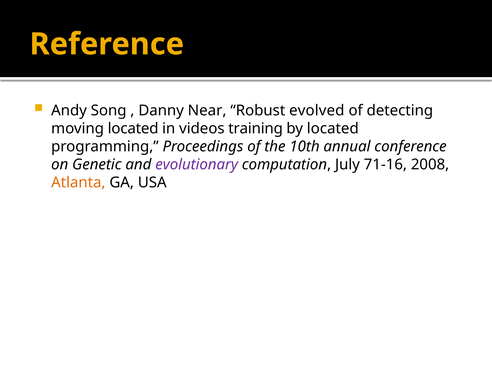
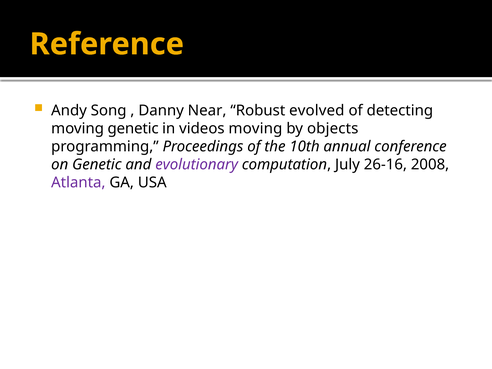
moving located: located -> genetic
videos training: training -> moving
by located: located -> objects
71-16: 71-16 -> 26-16
Atlanta colour: orange -> purple
